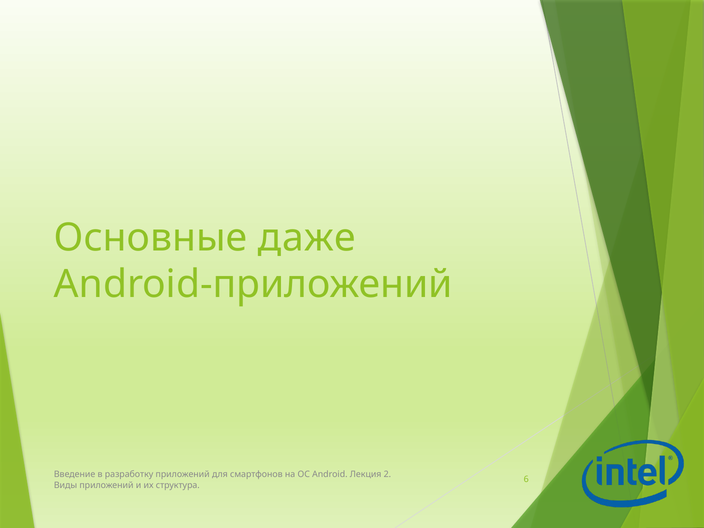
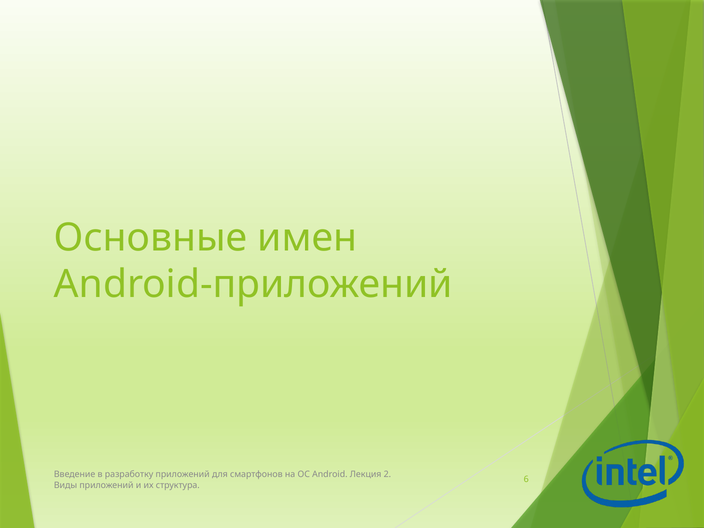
даже: даже -> имен
